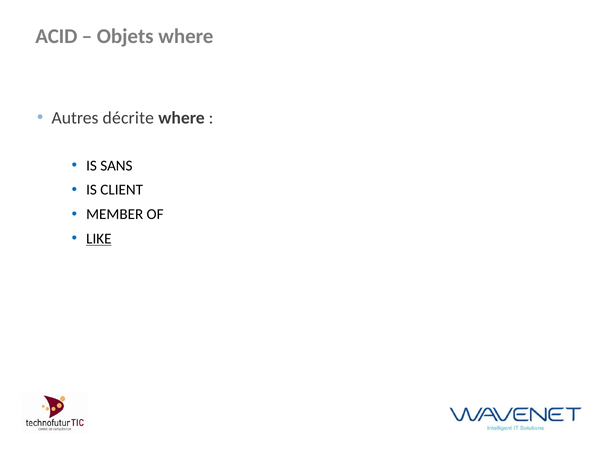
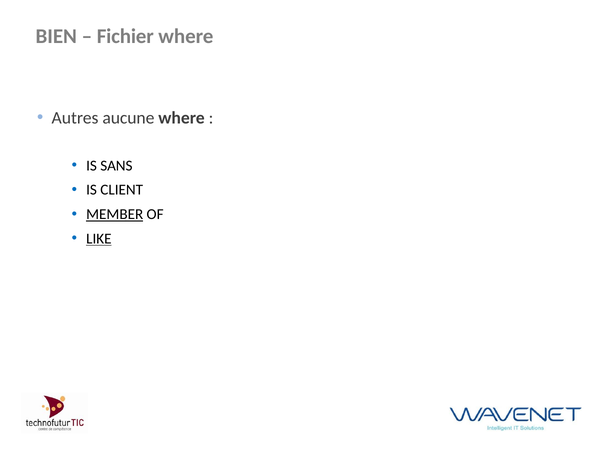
ACID: ACID -> BIEN
Objets: Objets -> Fichier
décrite: décrite -> aucune
MEMBER underline: none -> present
